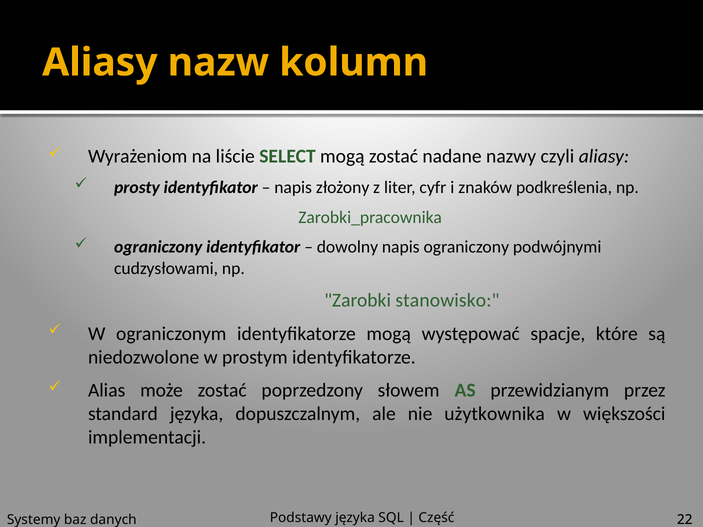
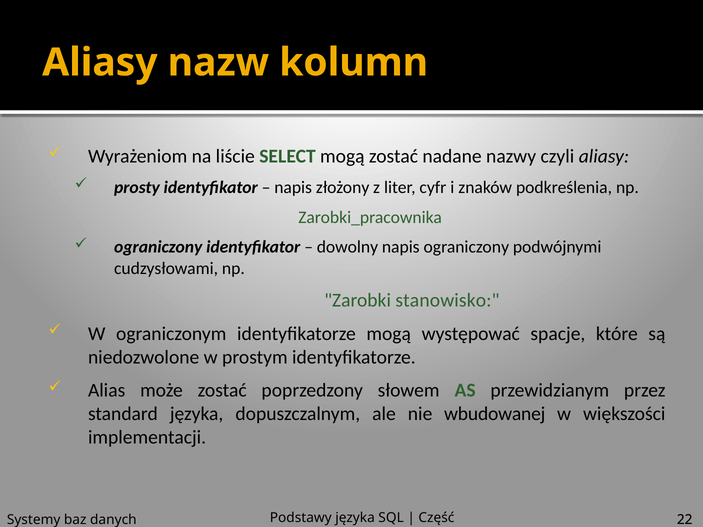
użytkownika: użytkownika -> wbudowanej
